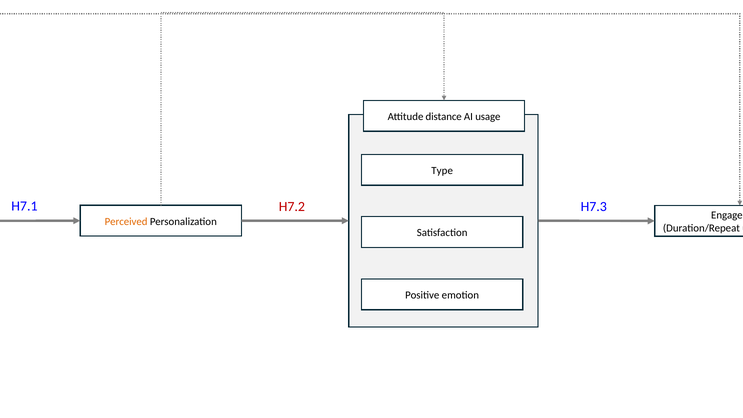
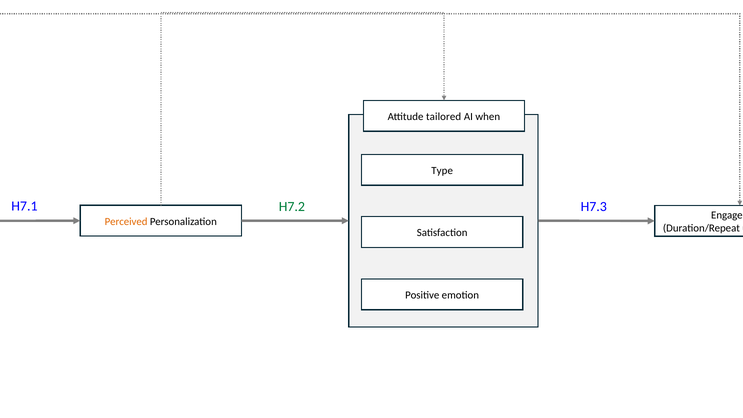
distance: distance -> tailored
AI usage: usage -> when
H7.2 colour: red -> green
